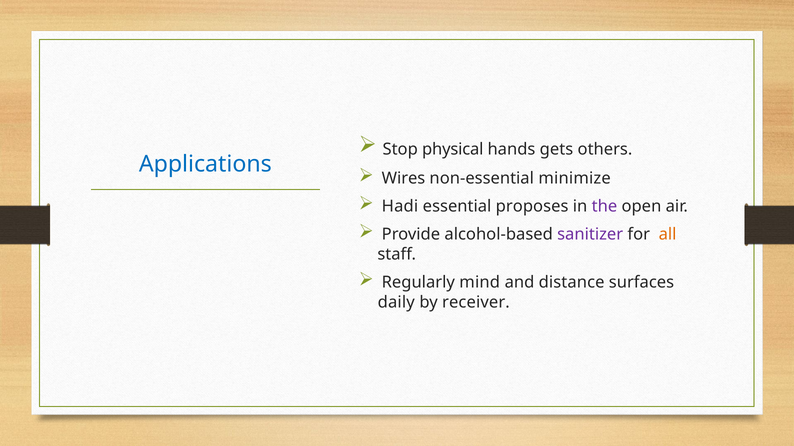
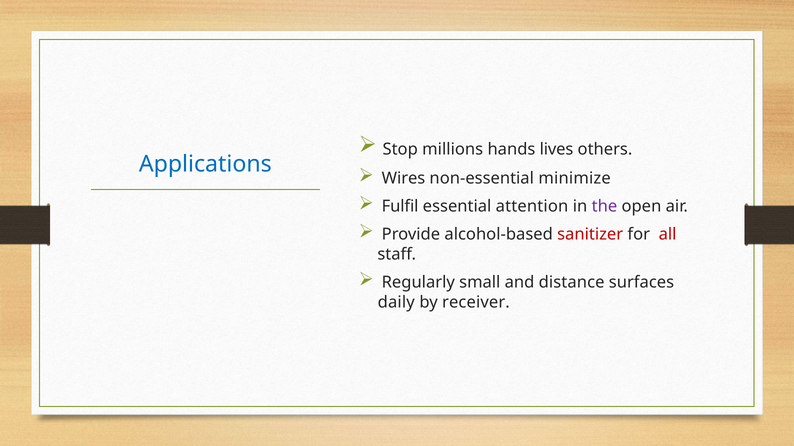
physical: physical -> millions
gets: gets -> lives
Hadi: Hadi -> Fulfil
proposes: proposes -> attention
sanitizer colour: purple -> red
all colour: orange -> red
mind: mind -> small
